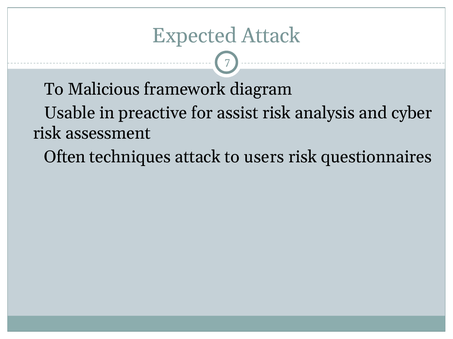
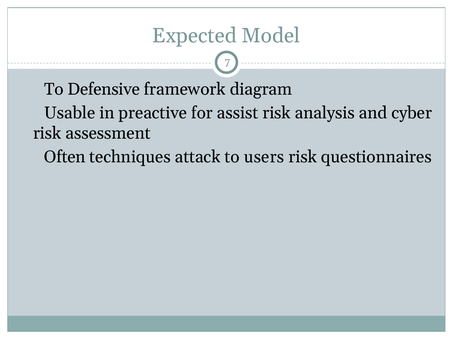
Expected Attack: Attack -> Model
Malicious: Malicious -> Defensive
